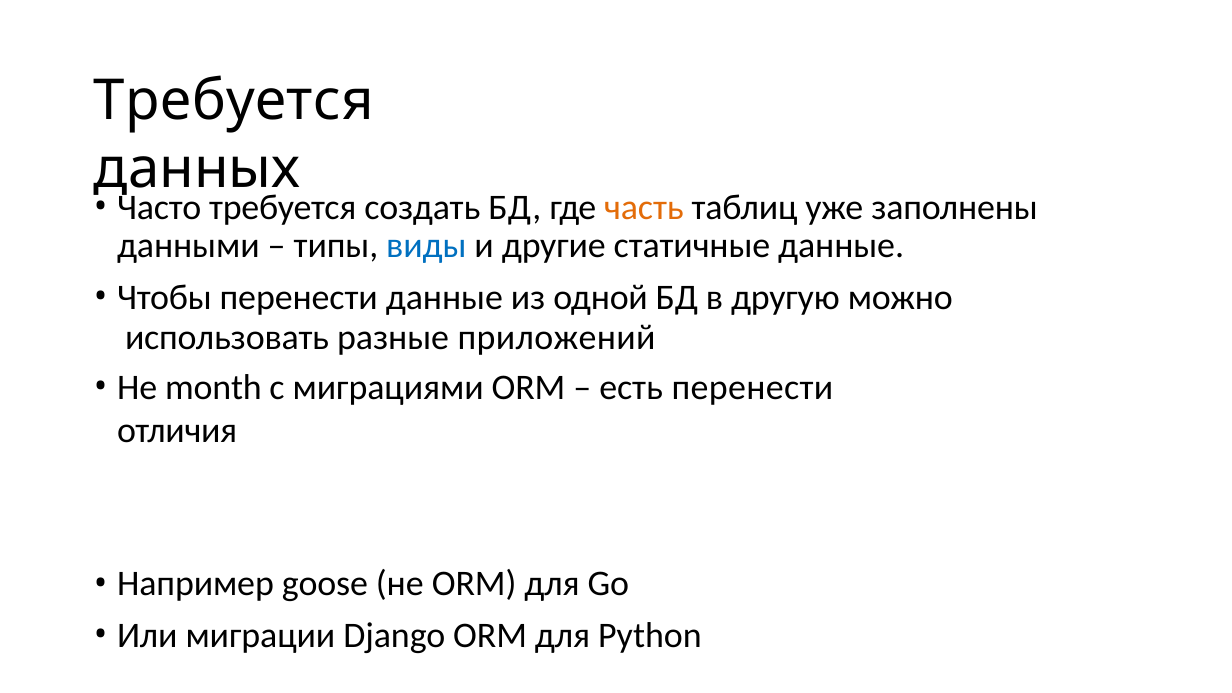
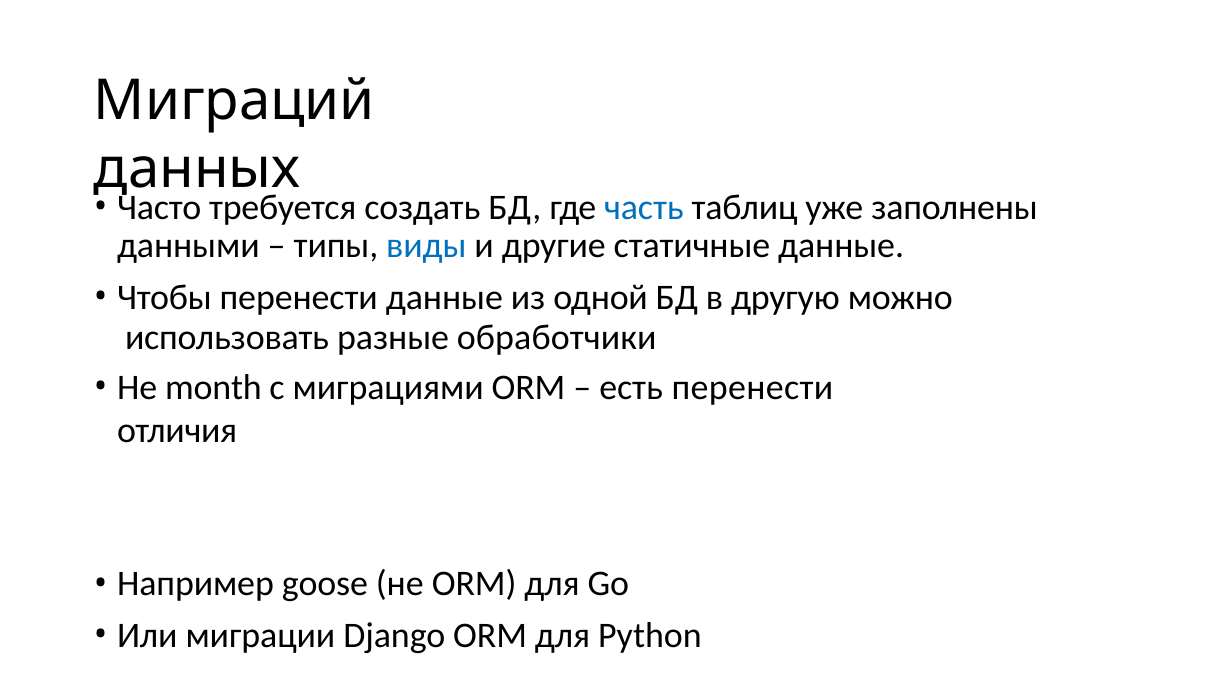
Требуется at (234, 101): Требуется -> Миграций
часть colour: orange -> blue
приложений: приложений -> обработчики
